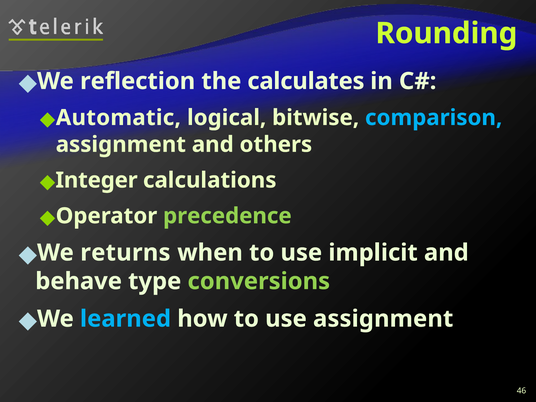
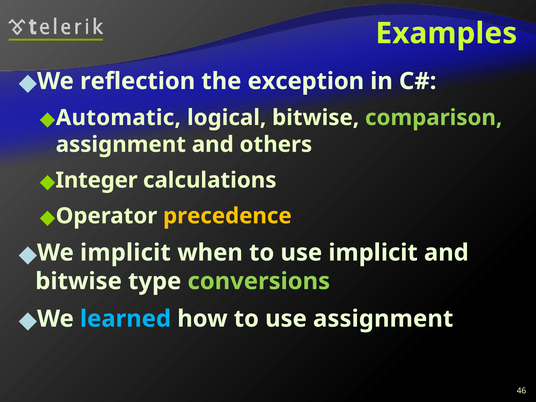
Rounding: Rounding -> Examples
calculates: calculates -> exception
comparison colour: light blue -> light green
precedence colour: light green -> yellow
We returns: returns -> implicit
behave at (79, 281): behave -> bitwise
